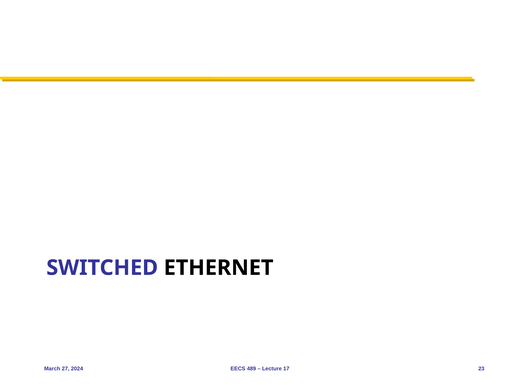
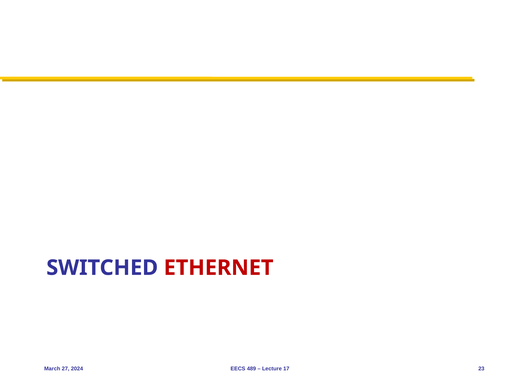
ETHERNET colour: black -> red
